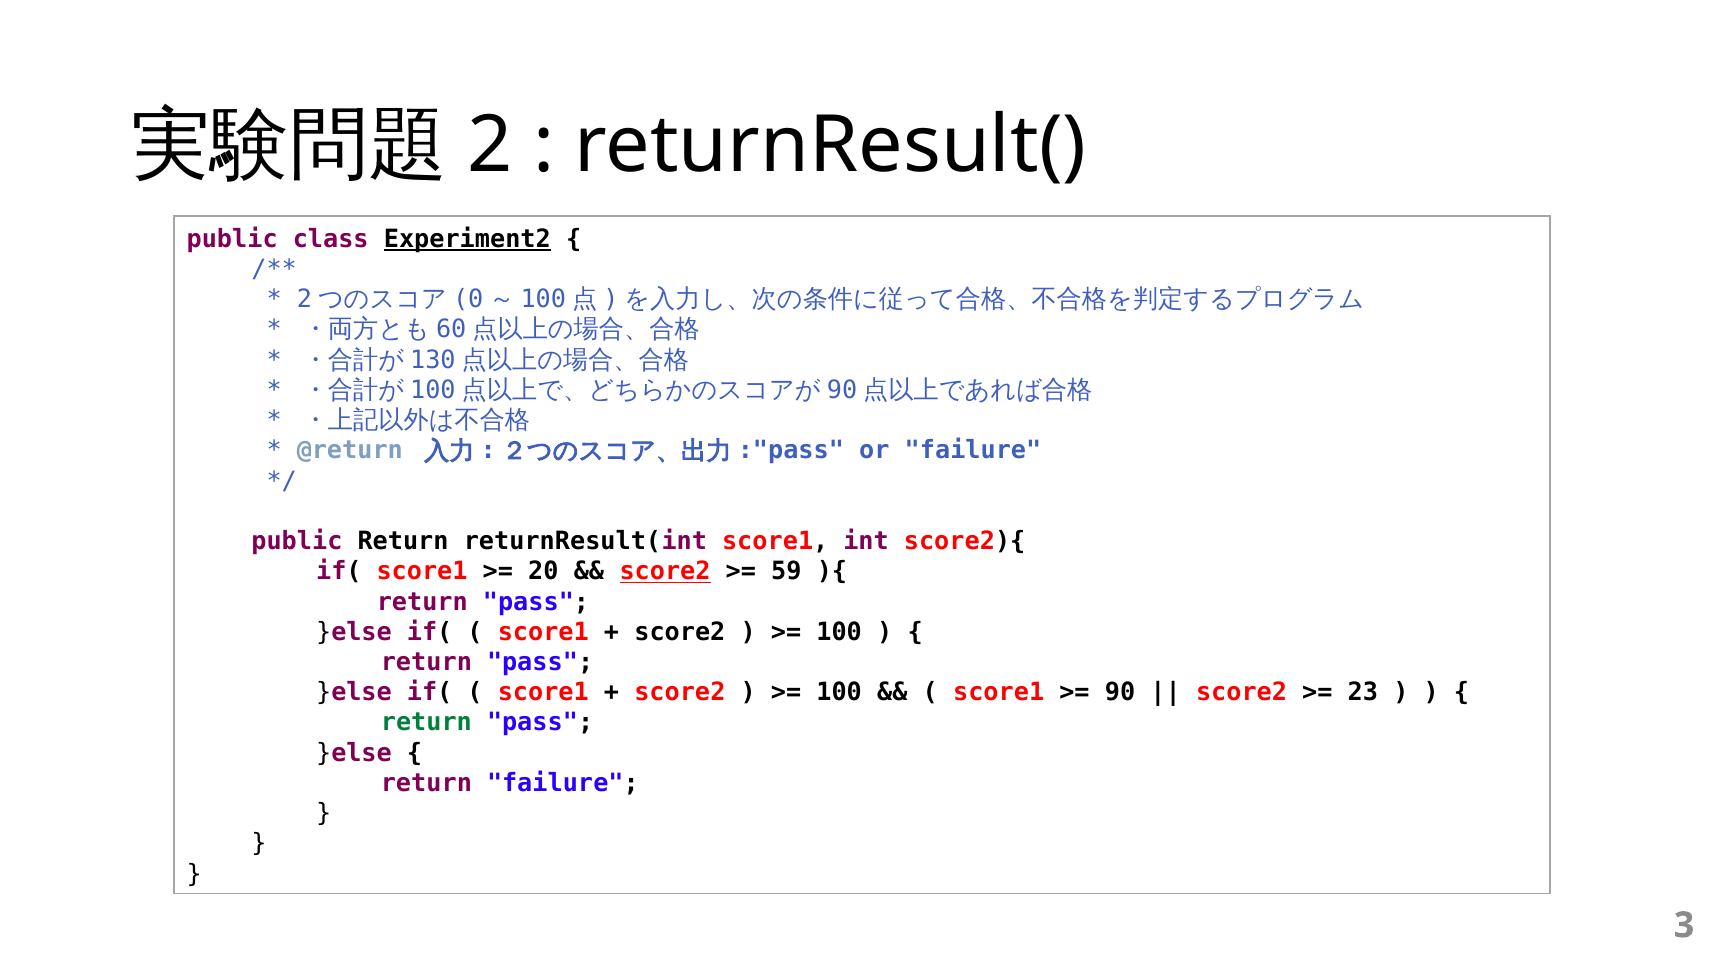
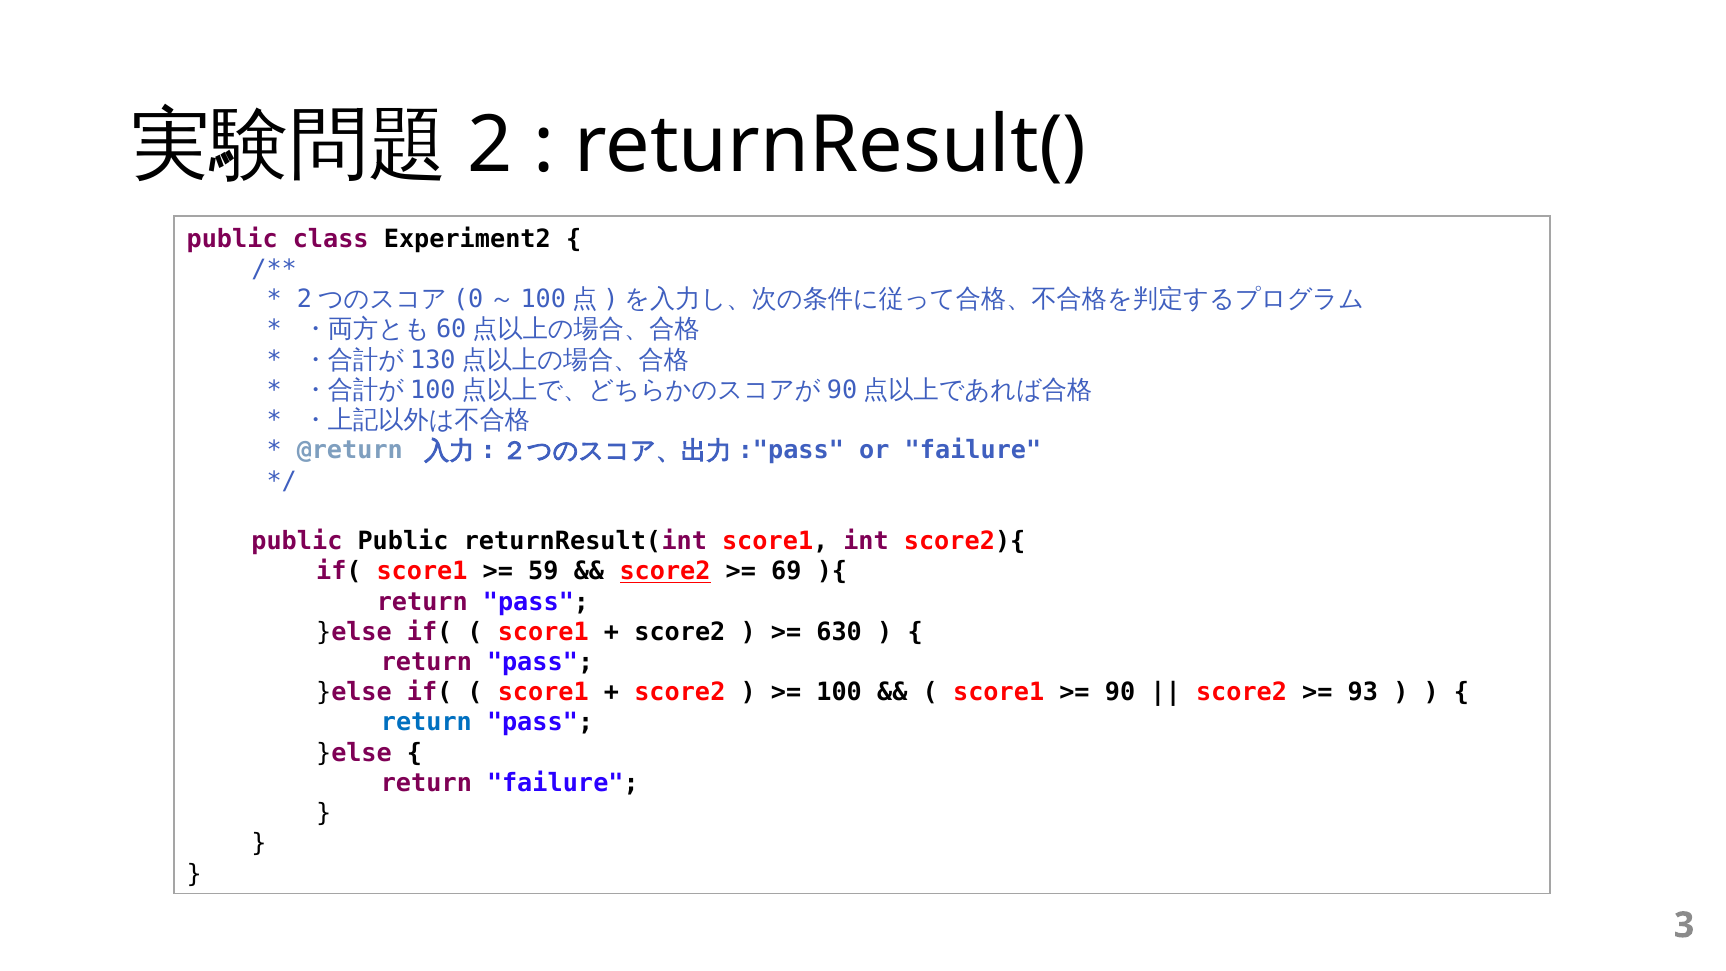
Experiment2 underline: present -> none
public Return: Return -> Public
20: 20 -> 59
59: 59 -> 69
100 at (839, 632): 100 -> 630
23: 23 -> 93
return at (426, 723) colour: green -> blue
